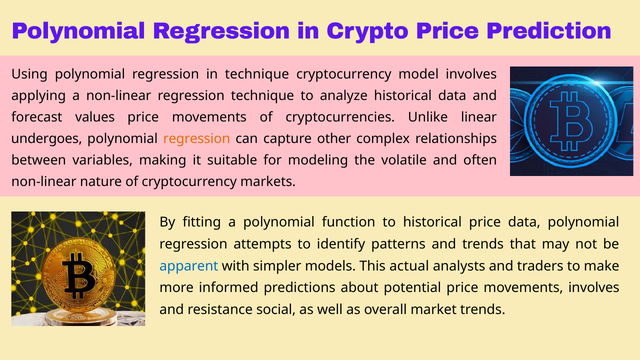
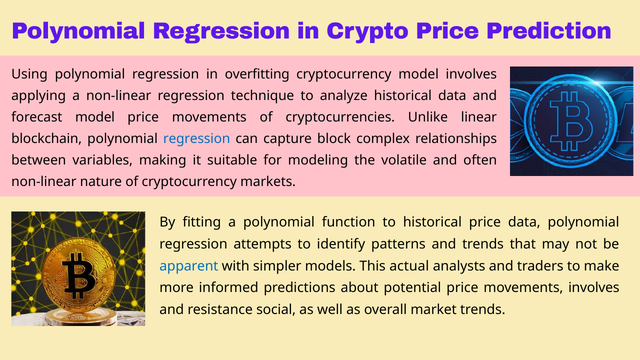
in technique: technique -> overfitting
forecast values: values -> model
undergoes: undergoes -> blockchain
regression at (197, 139) colour: orange -> blue
other: other -> block
